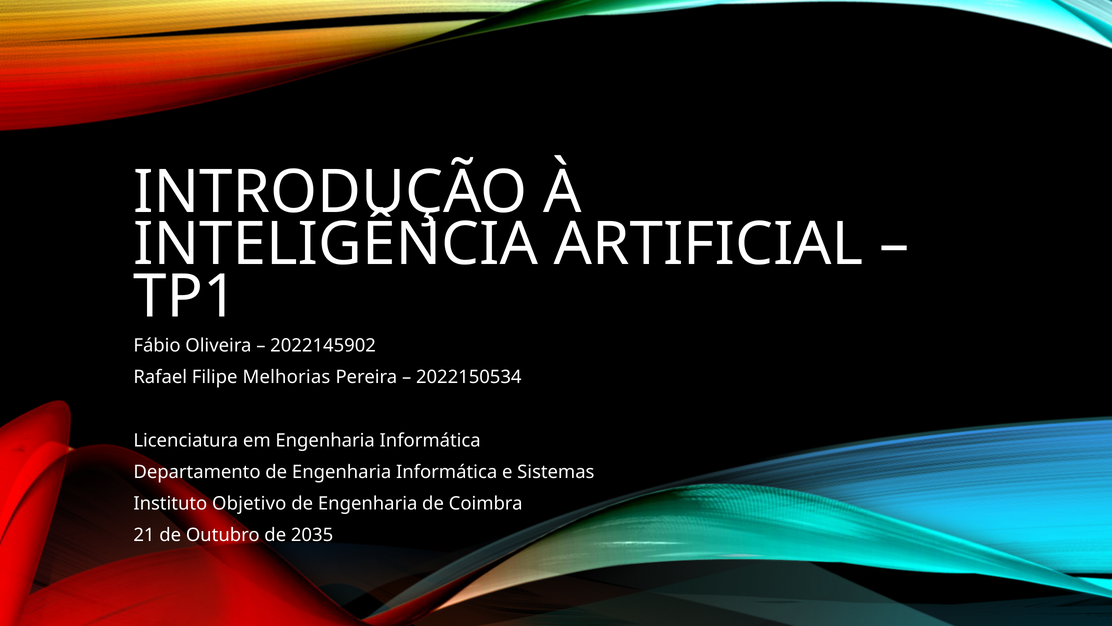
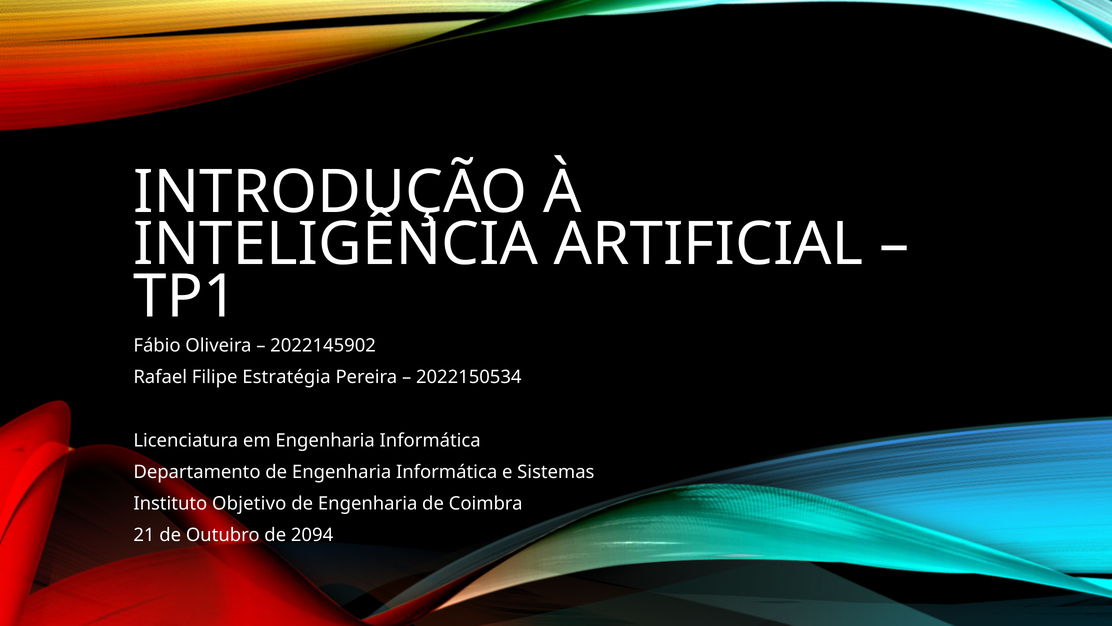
Melhorias: Melhorias -> Estratégia
2035: 2035 -> 2094
